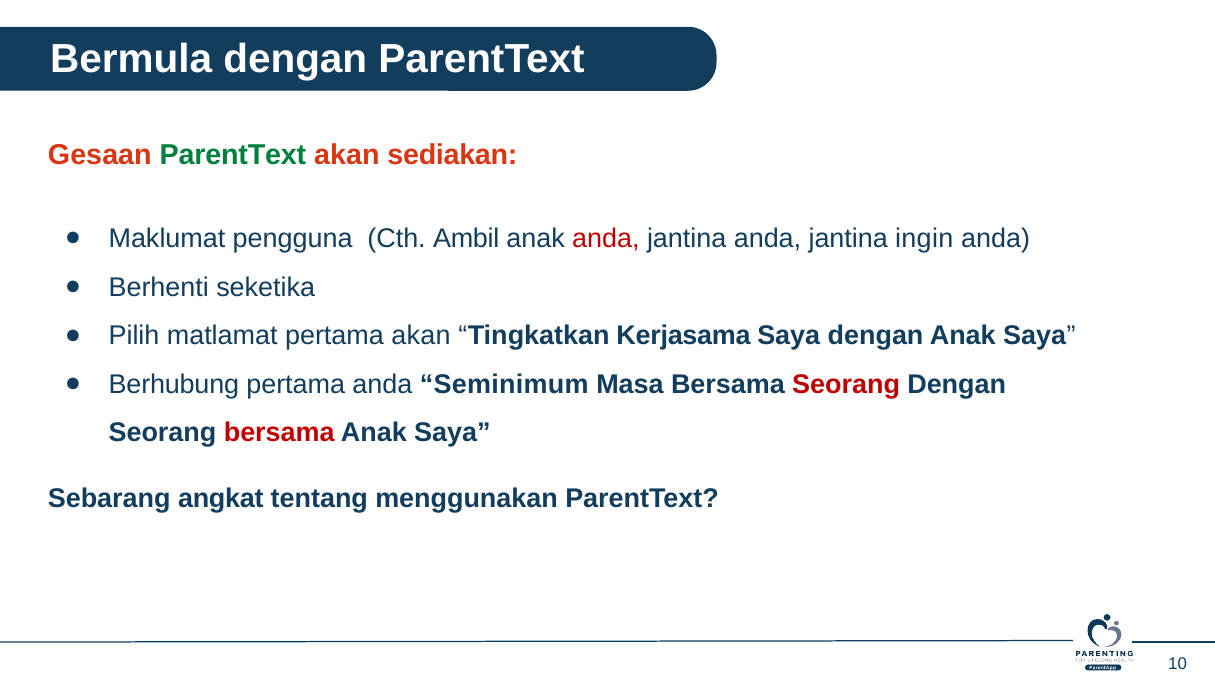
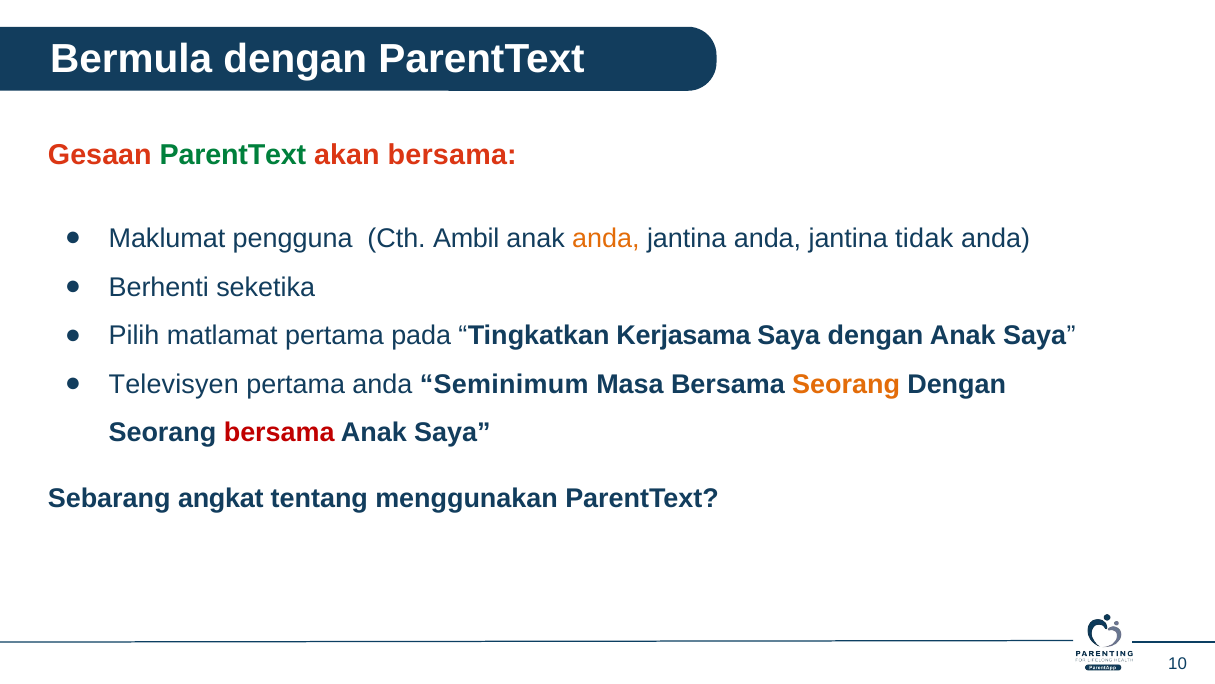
akan sediakan: sediakan -> bersama
anda at (606, 238) colour: red -> orange
ingin: ingin -> tidak
pertama akan: akan -> pada
Berhubung: Berhubung -> Televisyen
Seorang at (846, 384) colour: red -> orange
